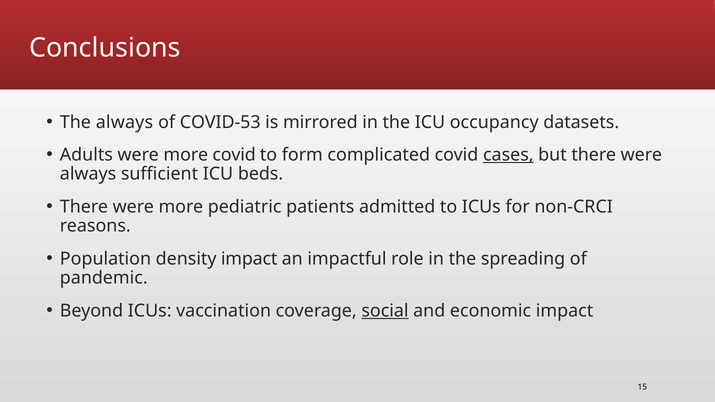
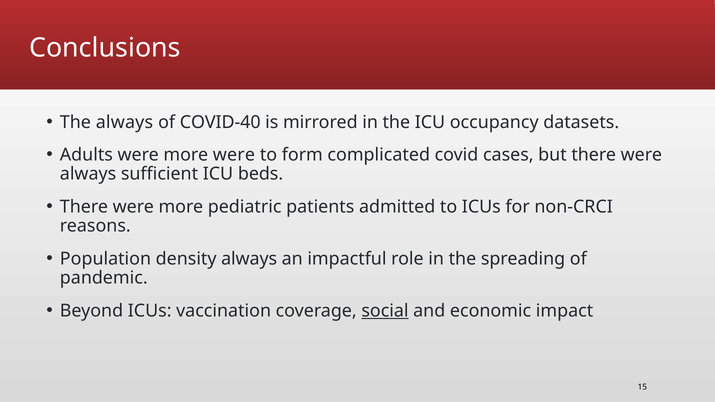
COVID-53: COVID-53 -> COVID-40
more covid: covid -> were
cases underline: present -> none
density impact: impact -> always
